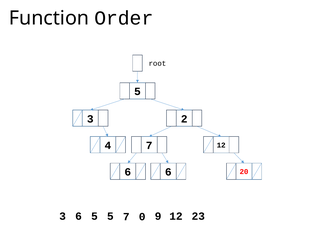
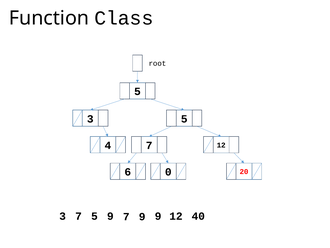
Order: Order -> Class
3 2: 2 -> 5
6 6: 6 -> 0
3 6: 6 -> 7
5 5: 5 -> 9
7 0: 0 -> 9
23: 23 -> 40
